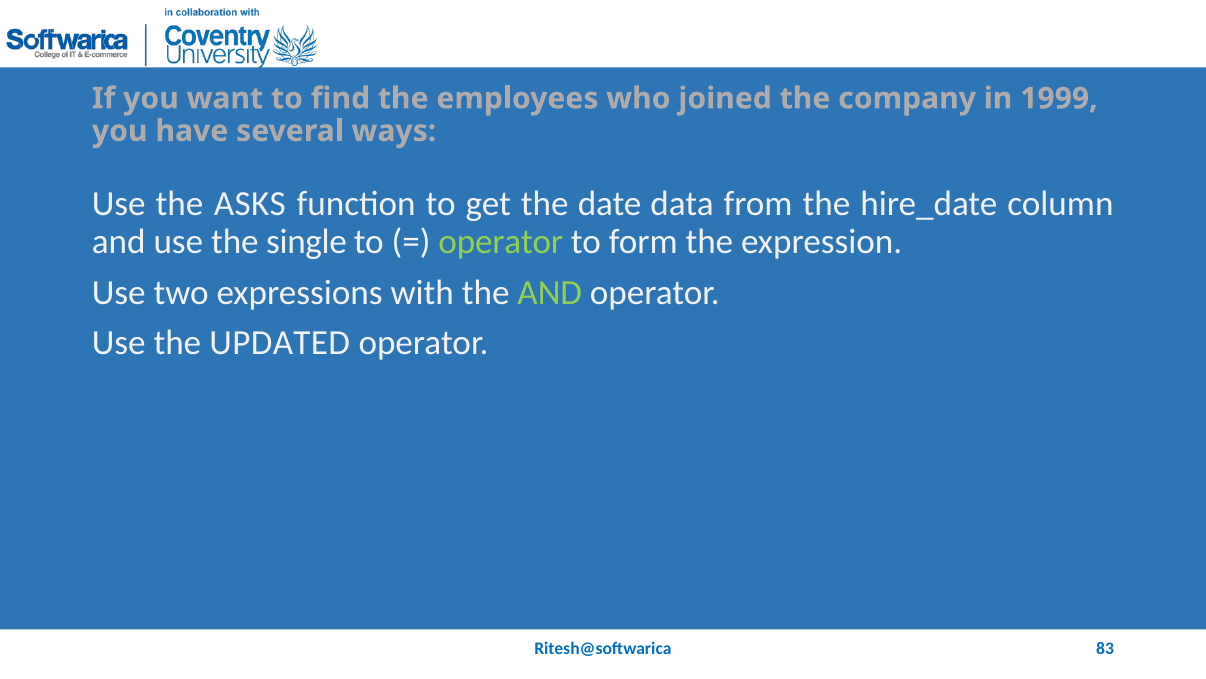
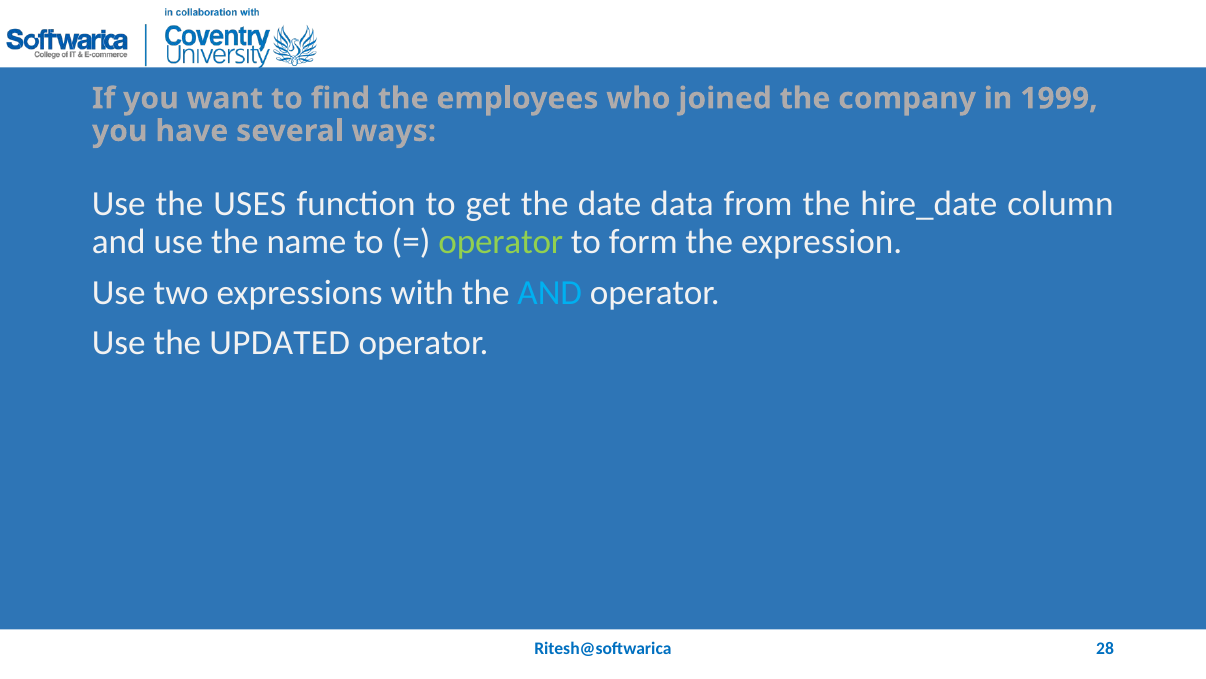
ASKS: ASKS -> USES
single: single -> name
AND at (550, 292) colour: light green -> light blue
83: 83 -> 28
